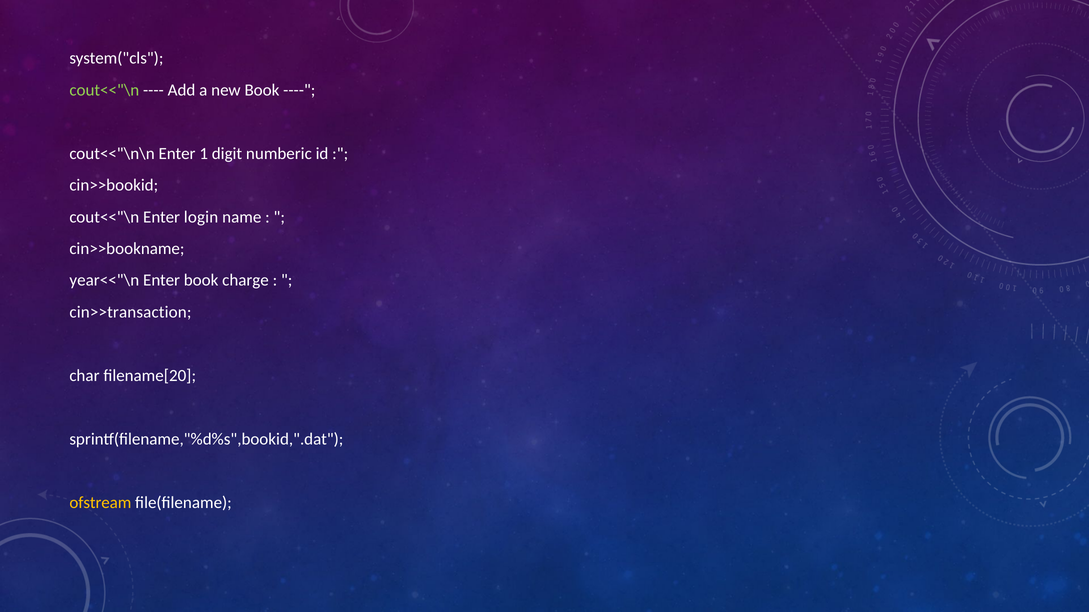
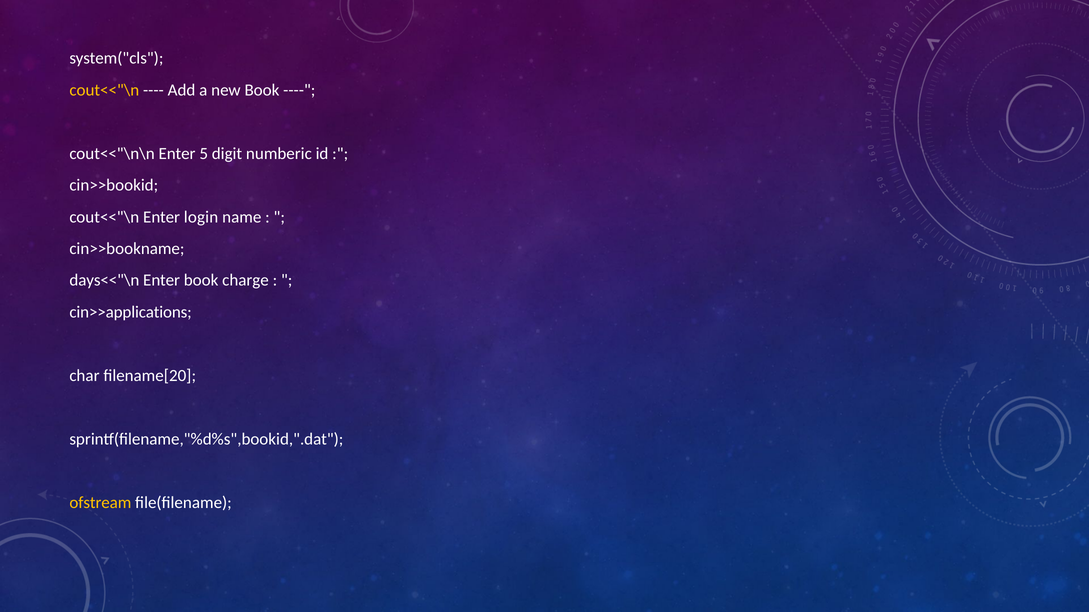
cout<<"\n at (104, 90) colour: light green -> yellow
1: 1 -> 5
year<<"\n: year<<"\n -> days<<"\n
cin>>transaction: cin>>transaction -> cin>>applications
